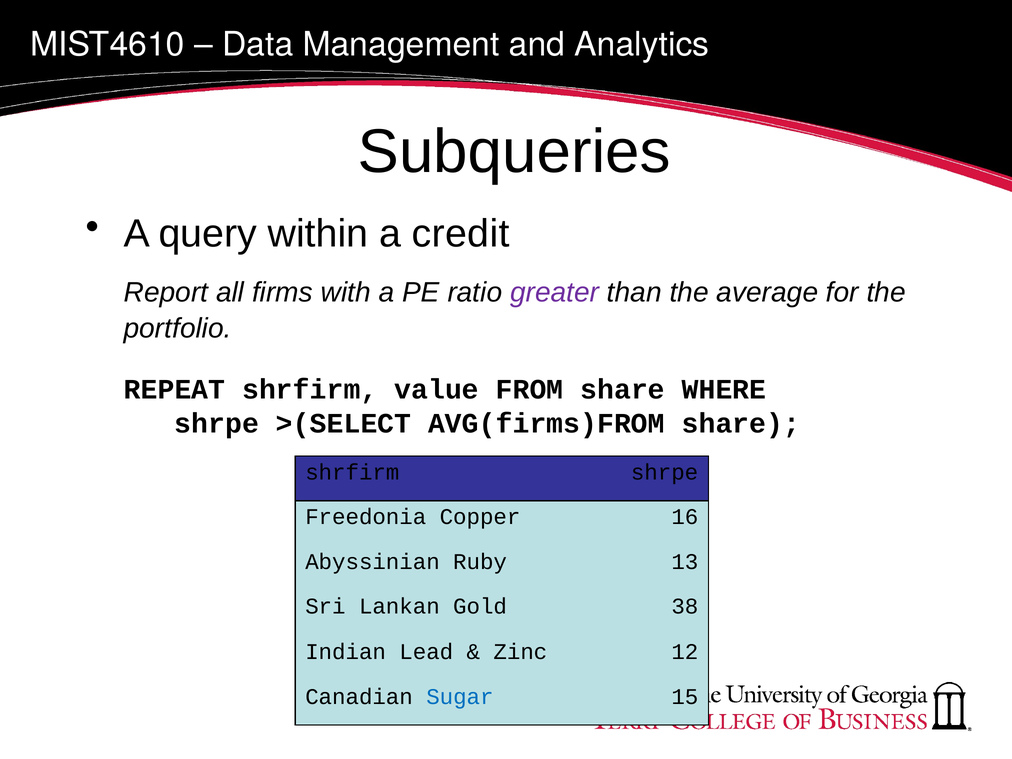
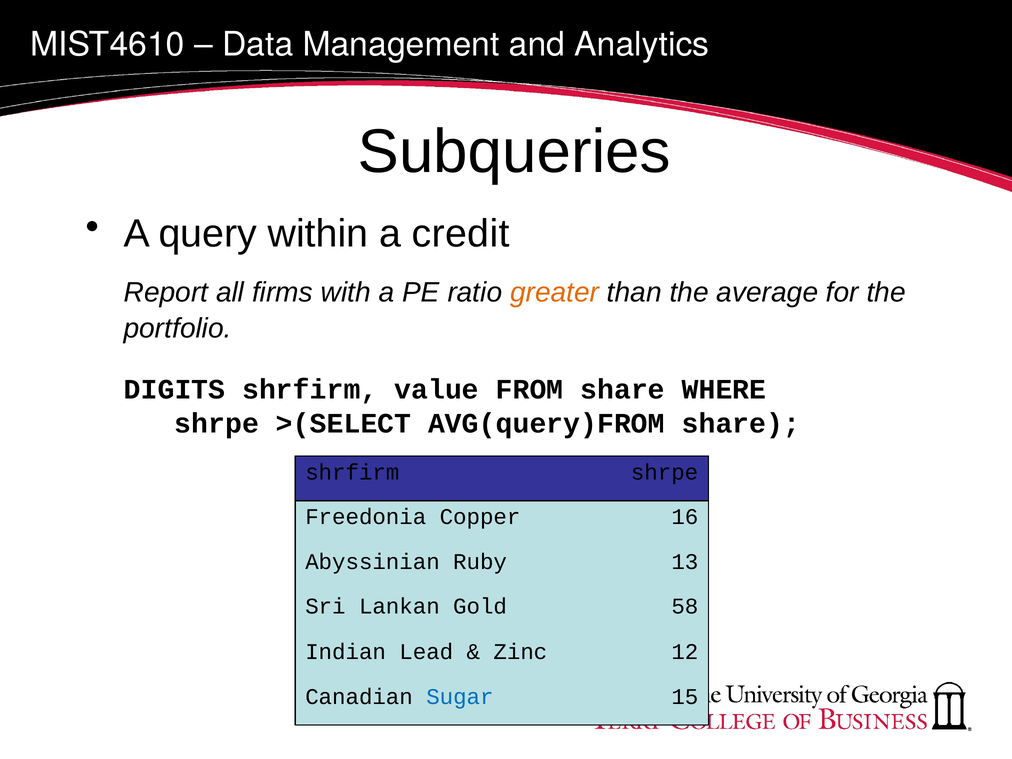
greater colour: purple -> orange
REPEAT: REPEAT -> DIGITS
AVG(firms)FROM: AVG(firms)FROM -> AVG(query)FROM
38: 38 -> 58
